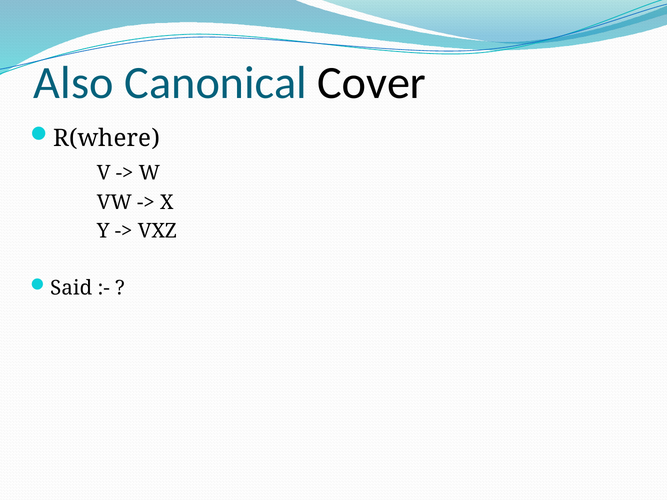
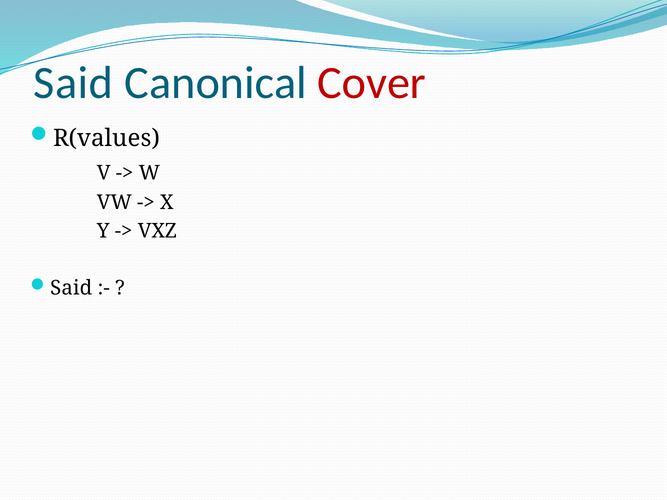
Also at (74, 83): Also -> Said
Cover colour: black -> red
R(where: R(where -> R(values
